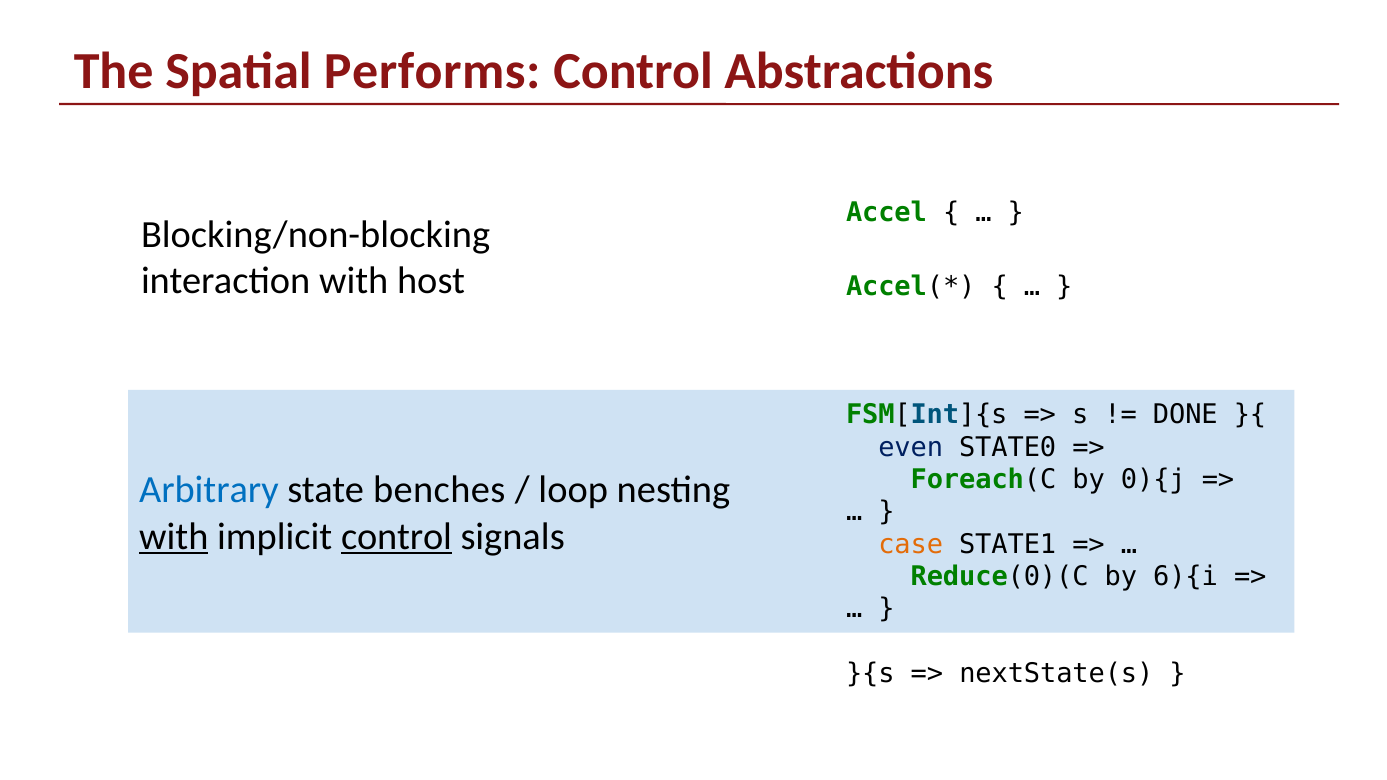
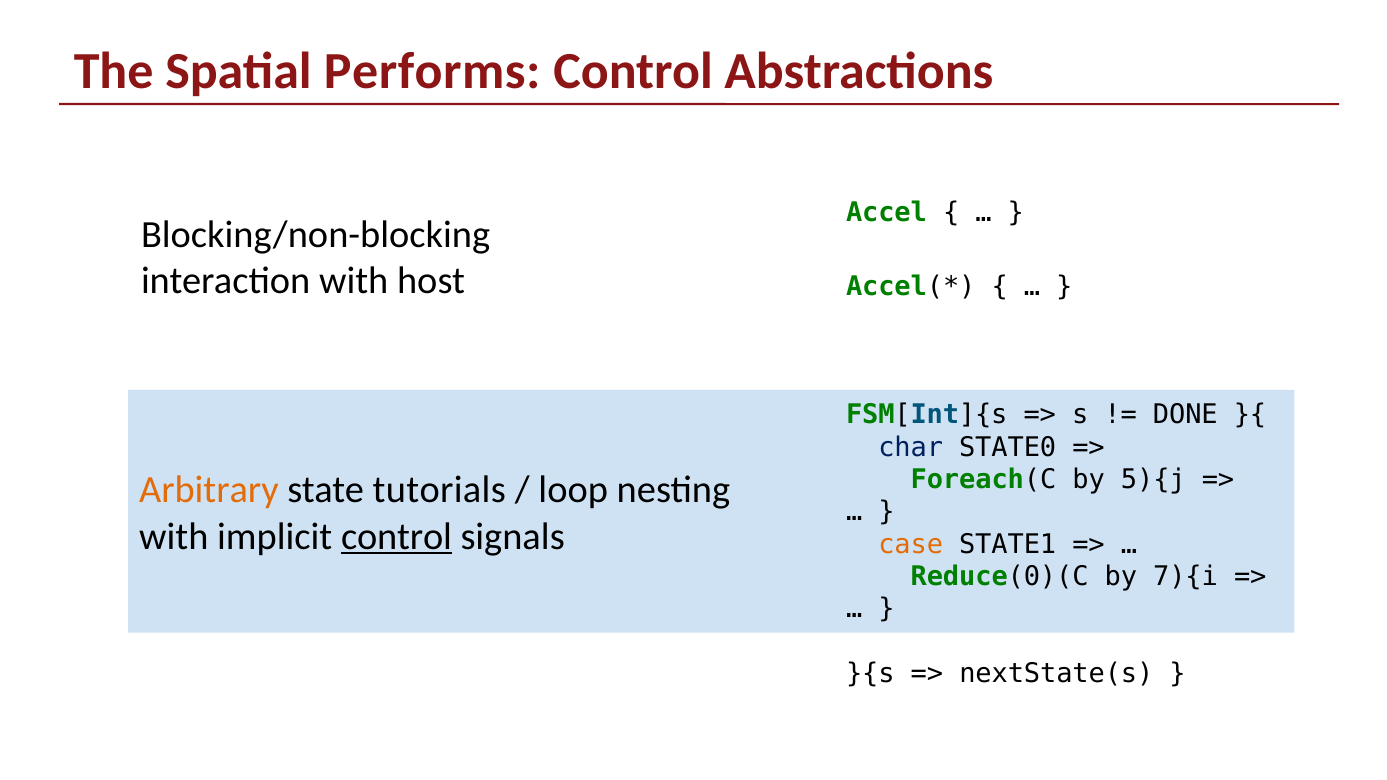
even: even -> char
0){j: 0){j -> 5){j
Arbitrary colour: blue -> orange
benches: benches -> tutorials
with at (174, 537) underline: present -> none
6){i: 6){i -> 7){i
